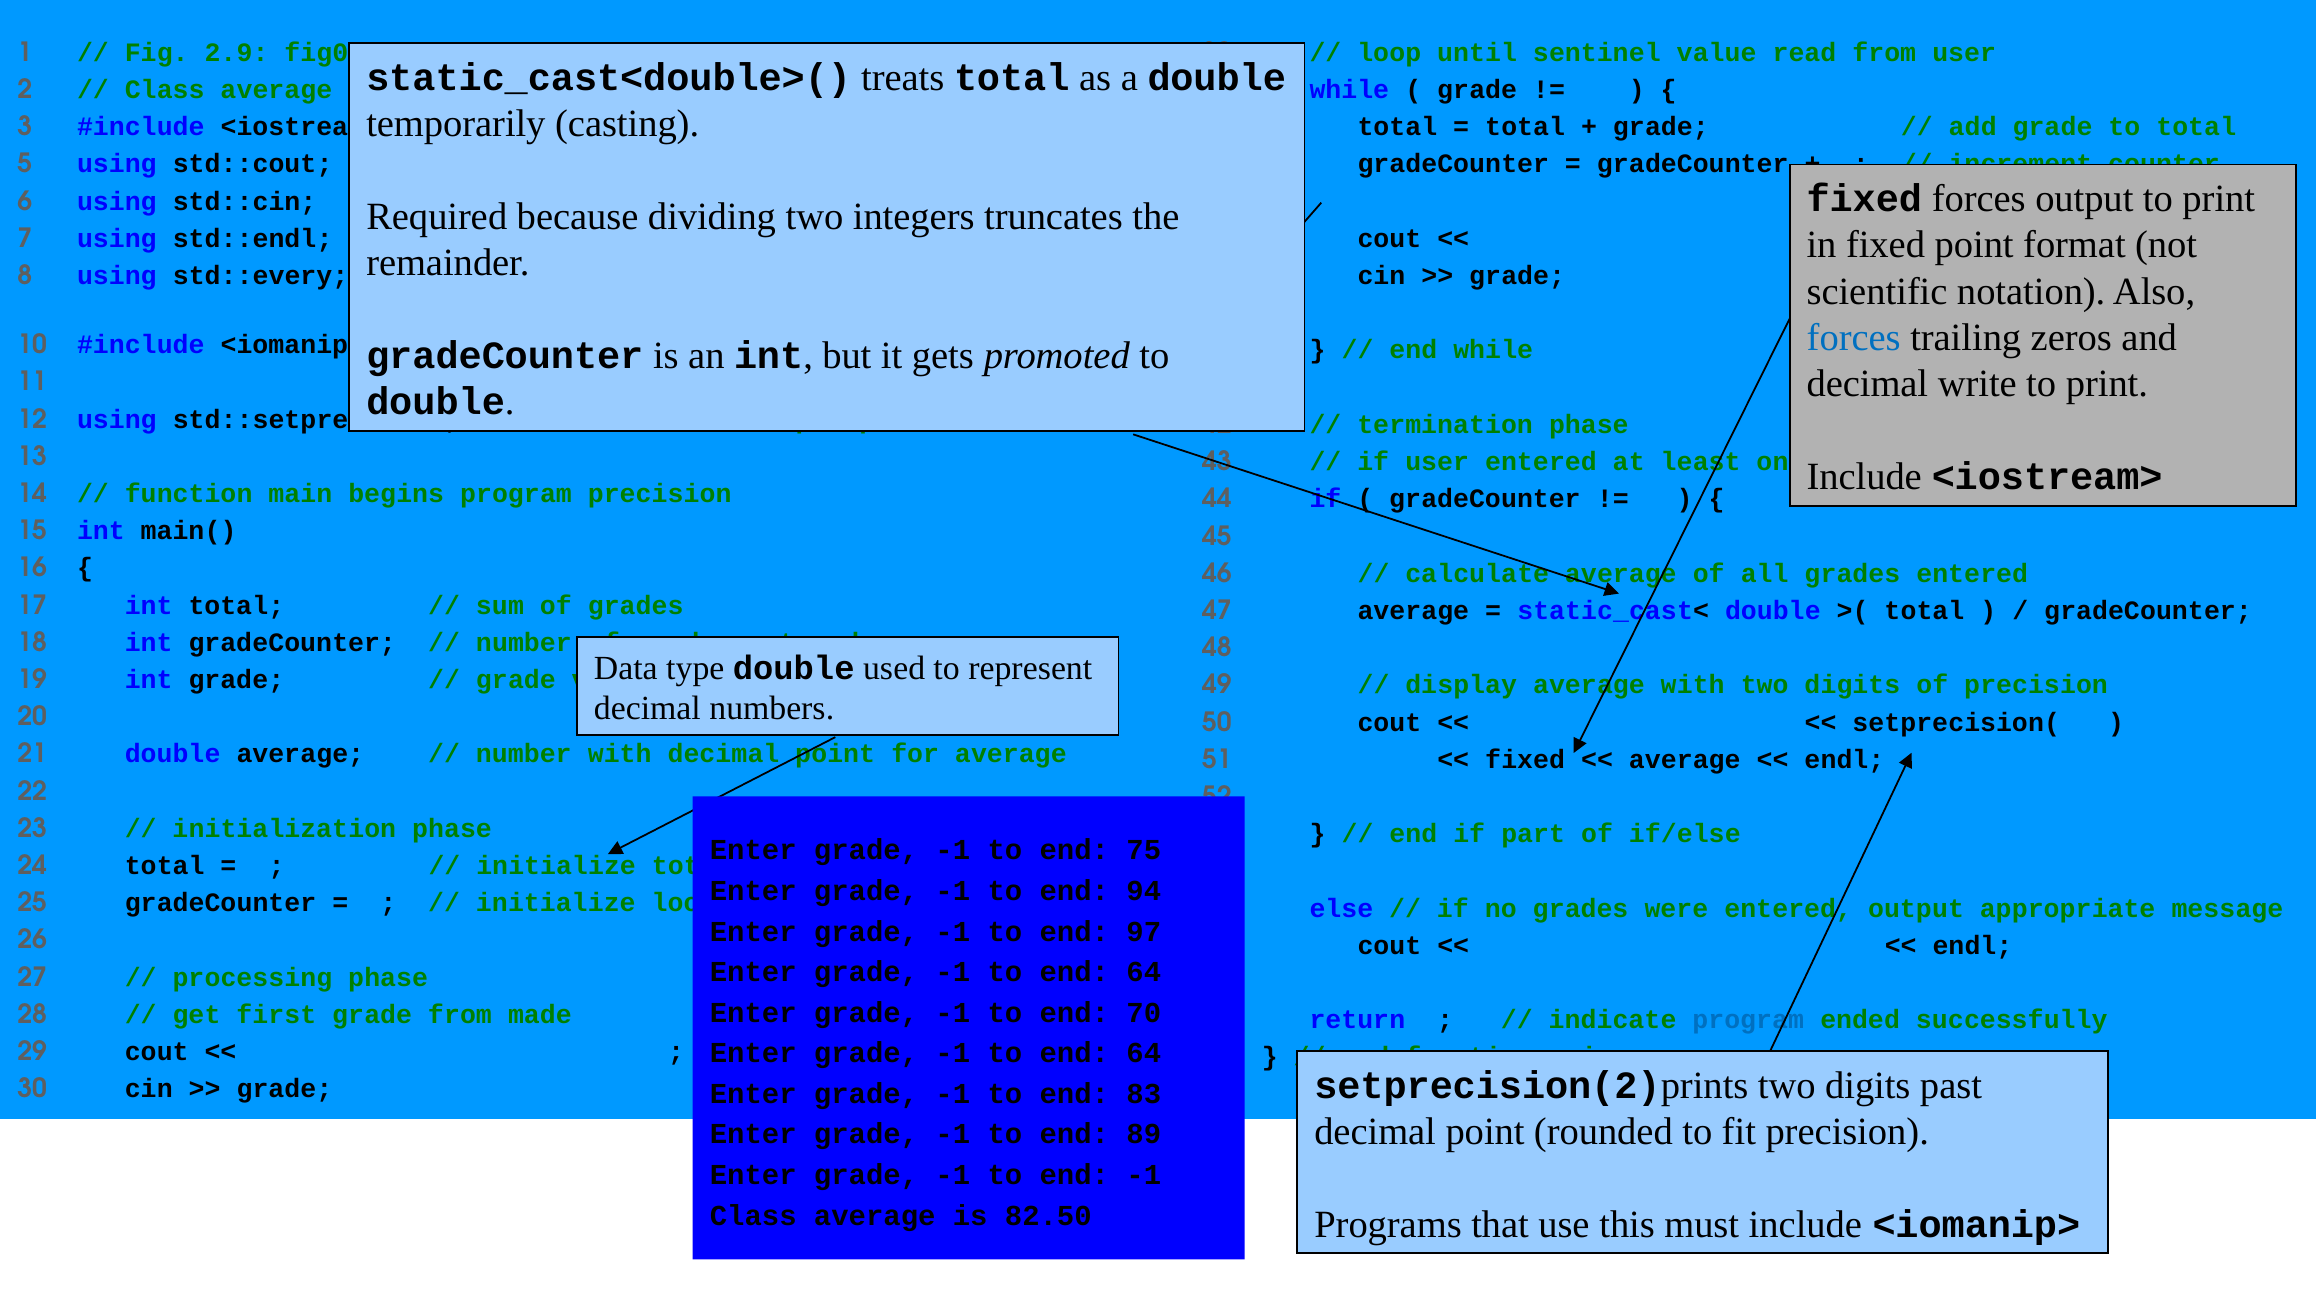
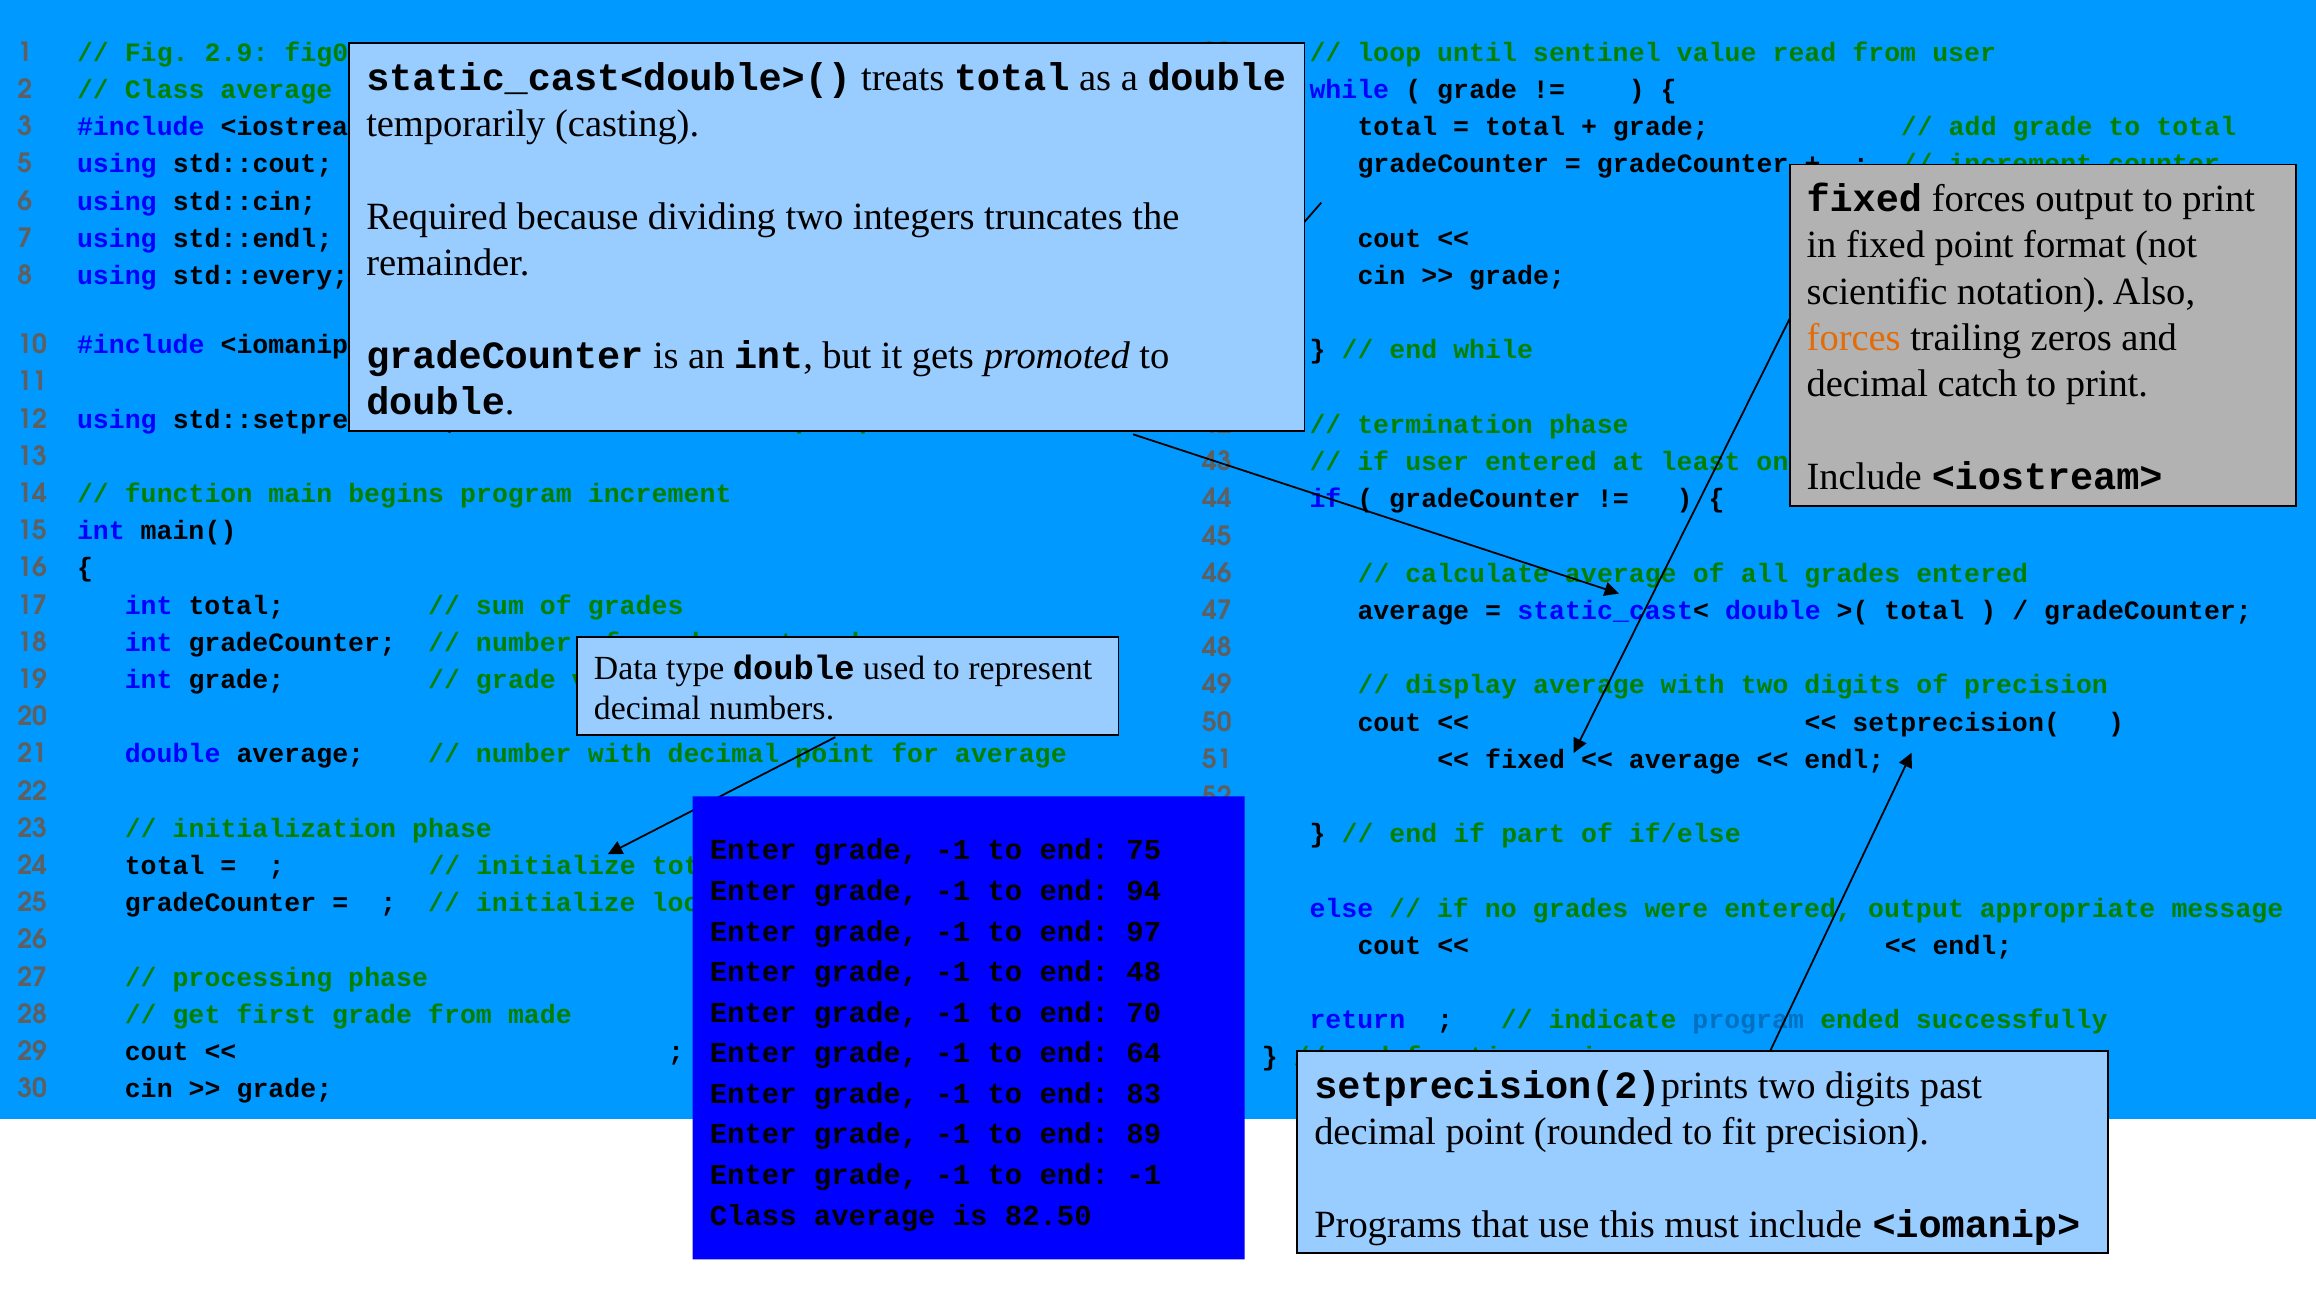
forces at (1854, 338) colour: blue -> orange
write: write -> catch
program precision: precision -> increment
64 at (1144, 972): 64 -> 48
